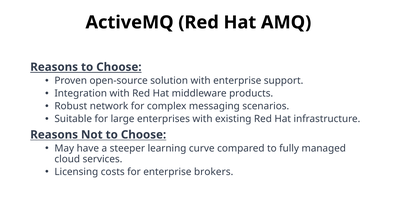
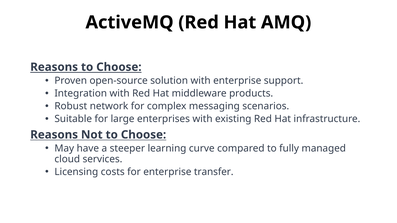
brokers: brokers -> transfer
